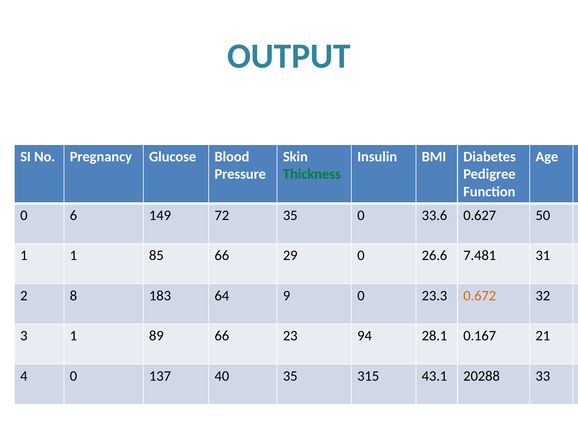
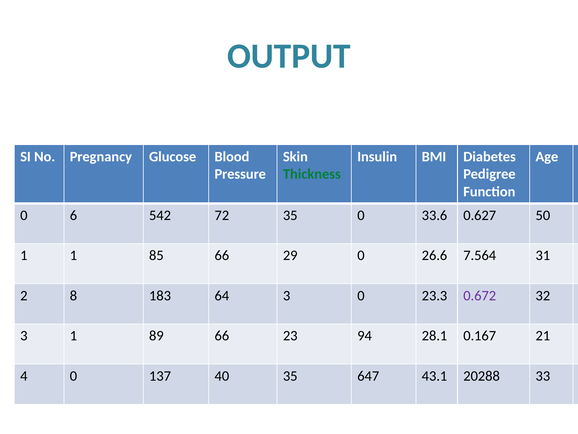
149: 149 -> 542
7.481: 7.481 -> 7.564
64 9: 9 -> 3
0.672 colour: orange -> purple
315: 315 -> 647
